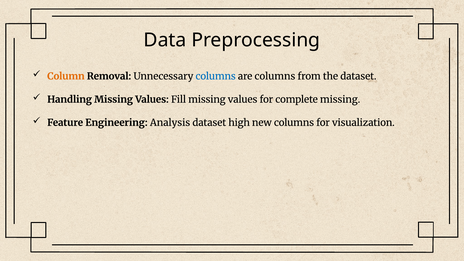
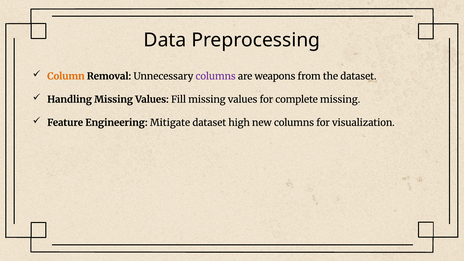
columns at (216, 76) colour: blue -> purple
are columns: columns -> weapons
Analysis: Analysis -> Mitigate
